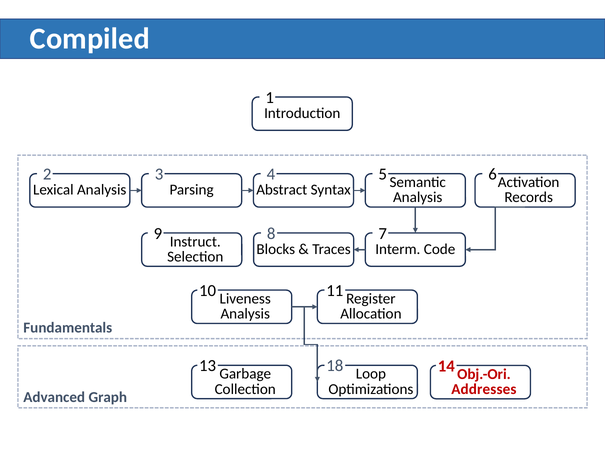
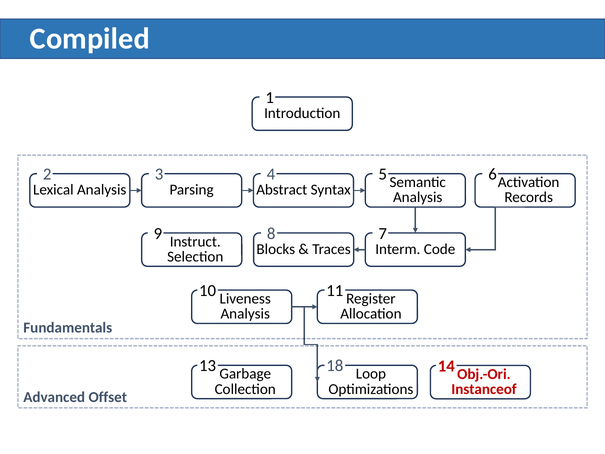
Addresses: Addresses -> Instanceof
Graph: Graph -> Offset
